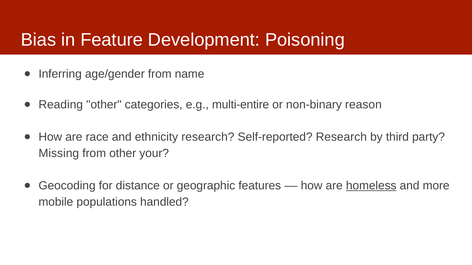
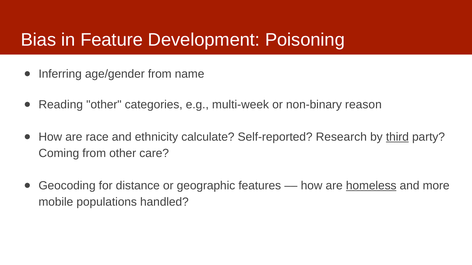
multi-entire: multi-entire -> multi-week
ethnicity research: research -> calculate
third underline: none -> present
Missing: Missing -> Coming
your: your -> care
